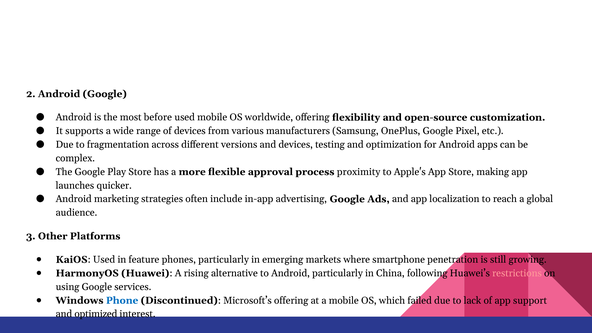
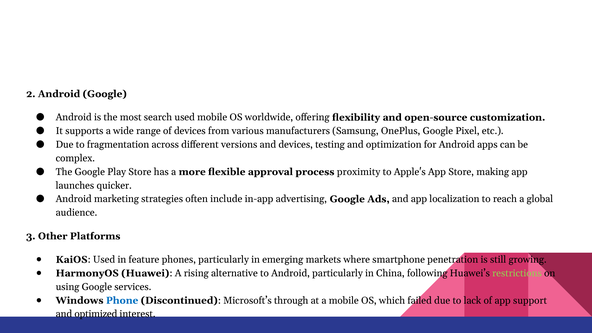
before: before -> search
restrictions colour: pink -> light green
Microsoft’s offering: offering -> through
